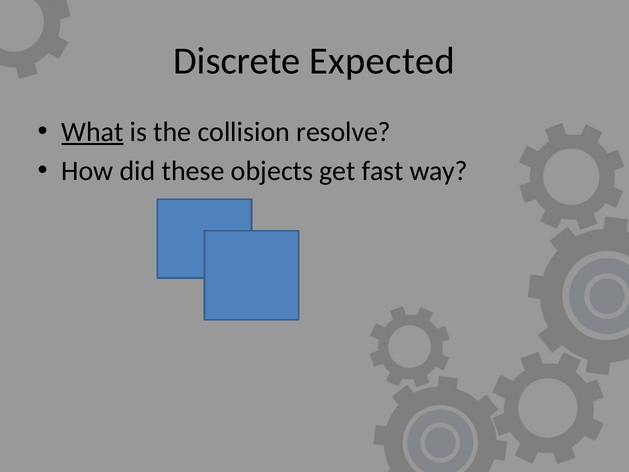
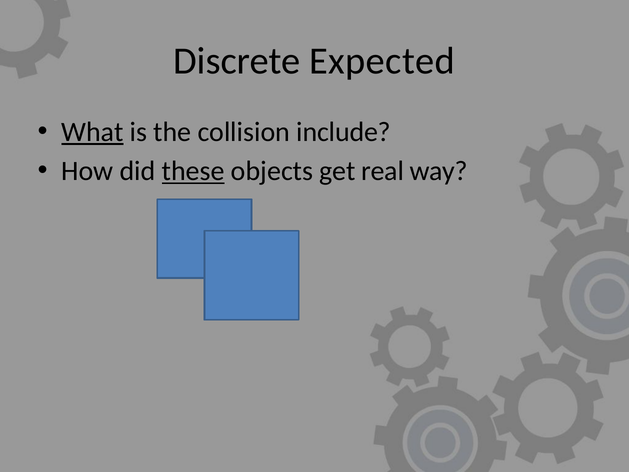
resolve: resolve -> include
these underline: none -> present
fast: fast -> real
